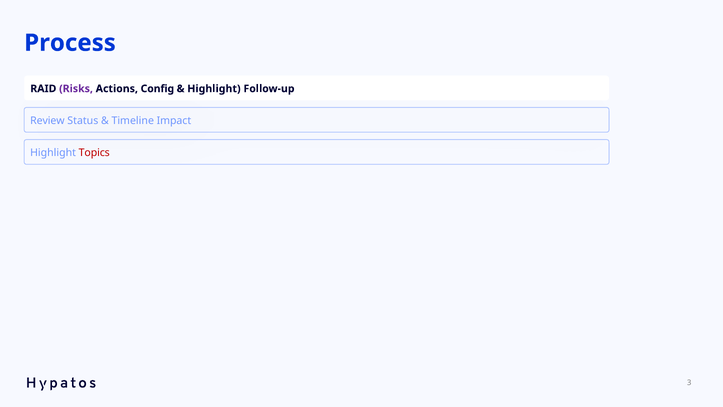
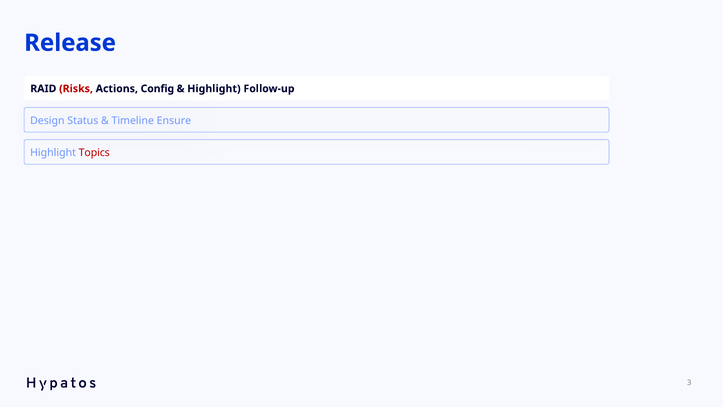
Process: Process -> Release
Risks colour: purple -> red
Review: Review -> Design
Impact: Impact -> Ensure
